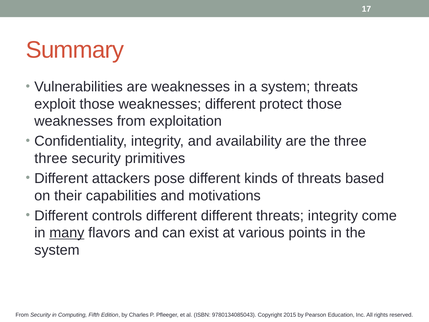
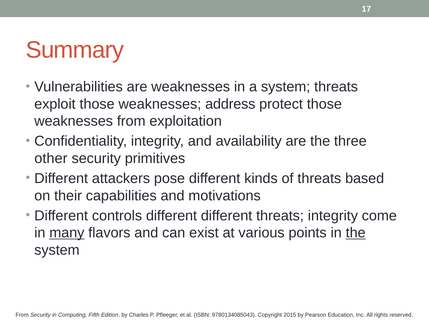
weaknesses different: different -> address
three at (51, 158): three -> other
the at (356, 233) underline: none -> present
